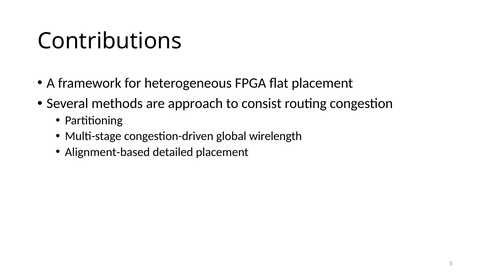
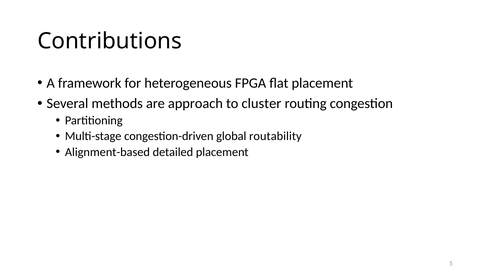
consist: consist -> cluster
wirelength: wirelength -> routability
